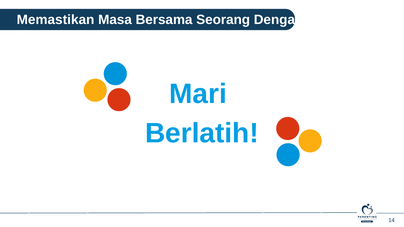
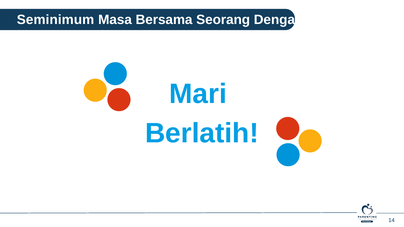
Memastikan: Memastikan -> Seminimum
